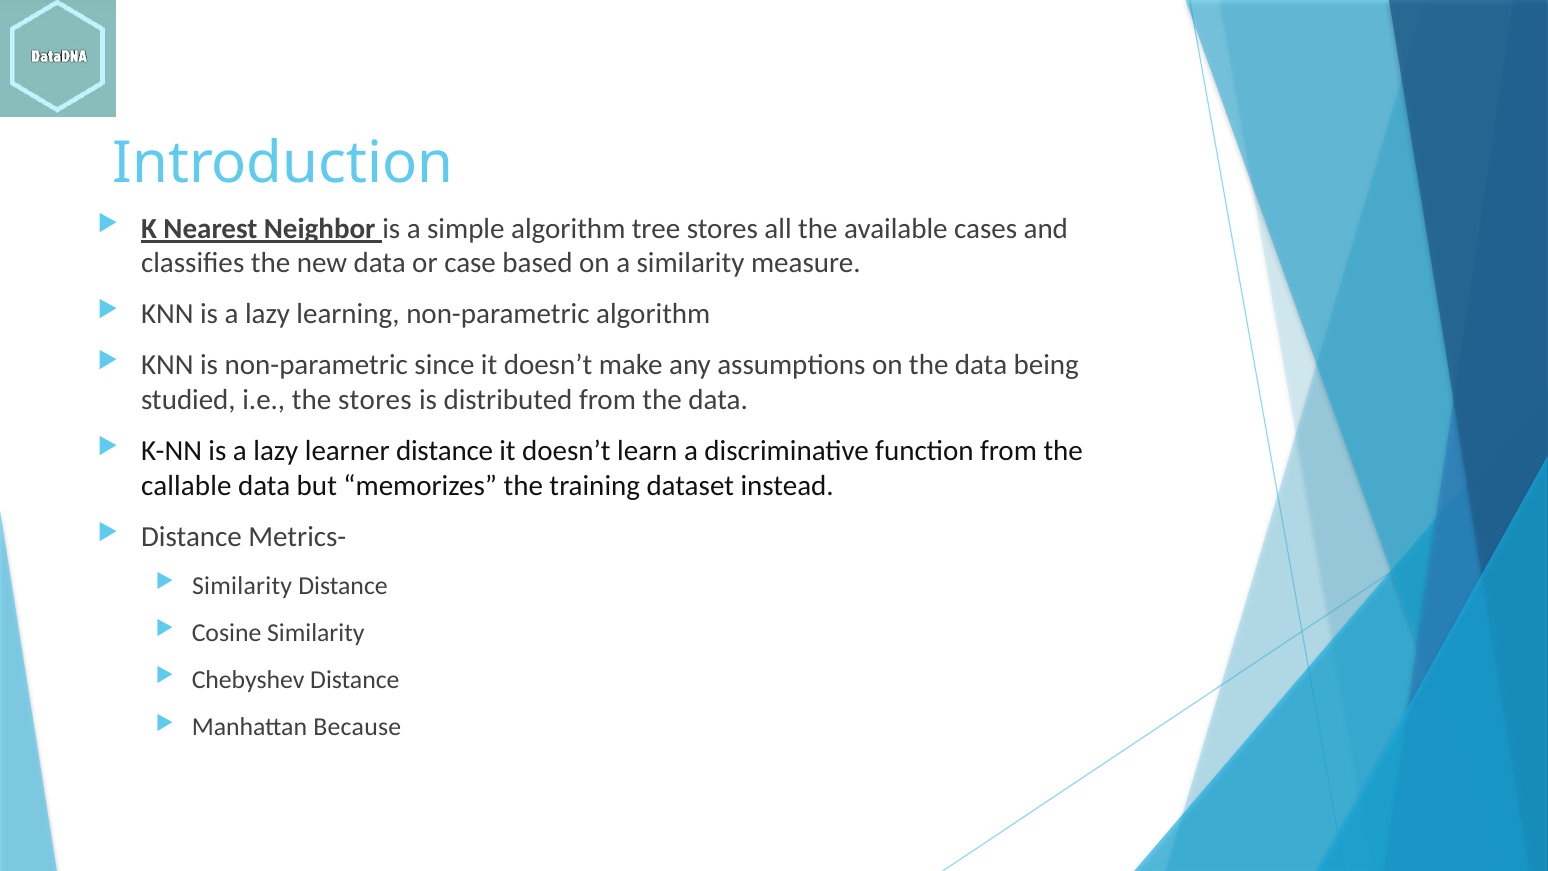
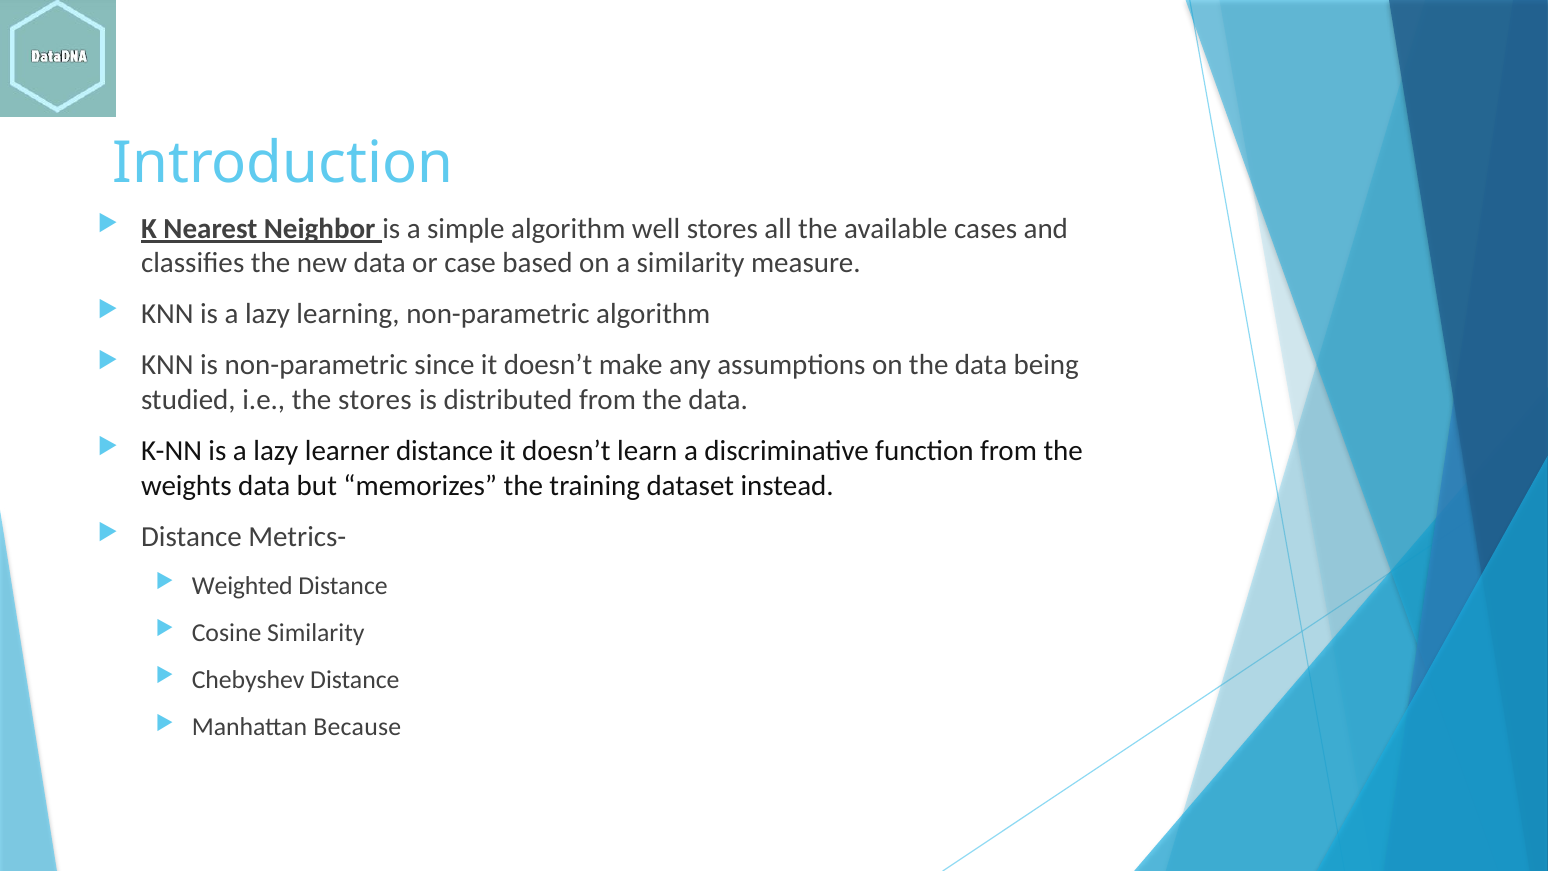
tree: tree -> well
callable: callable -> weights
Similarity at (242, 586): Similarity -> Weighted
